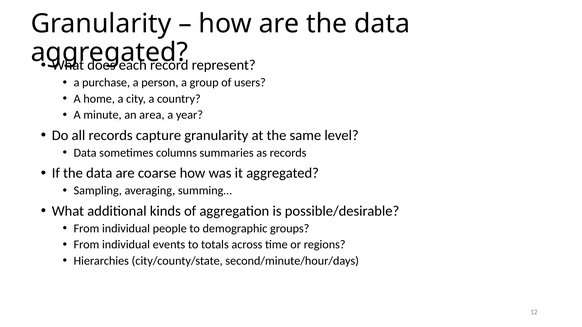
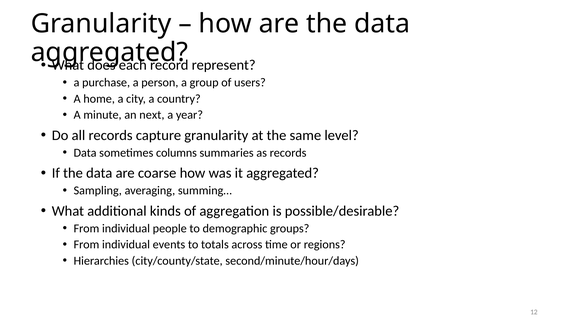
area: area -> next
